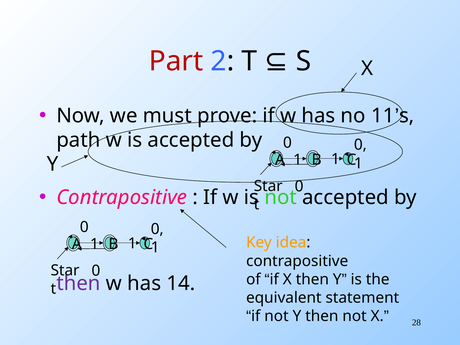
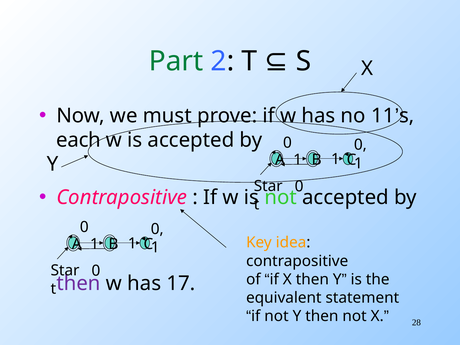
Part colour: red -> green
path: path -> each
14: 14 -> 17
